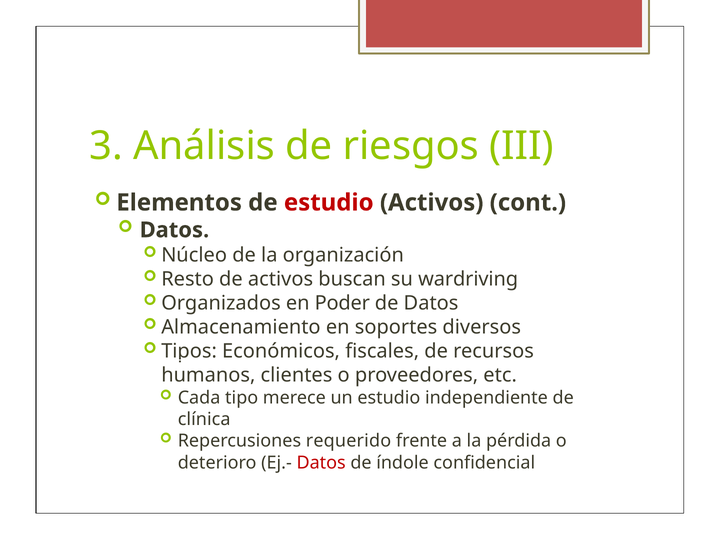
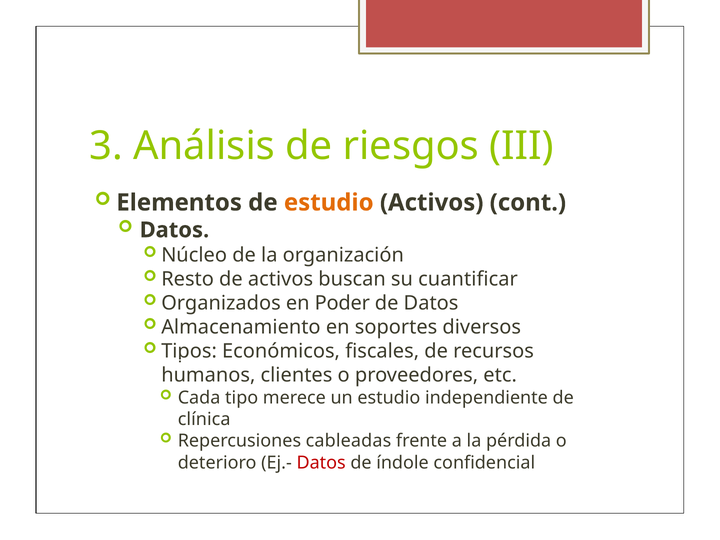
estudio at (329, 203) colour: red -> orange
wardriving: wardriving -> cuantificar
requerido: requerido -> cableadas
